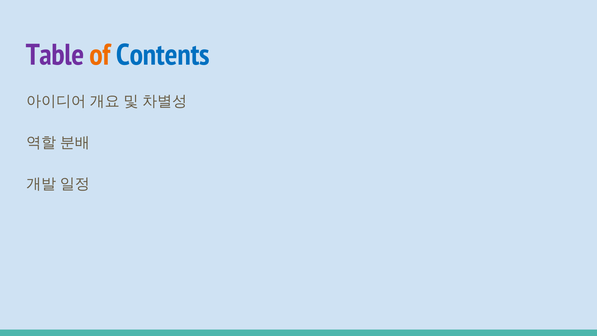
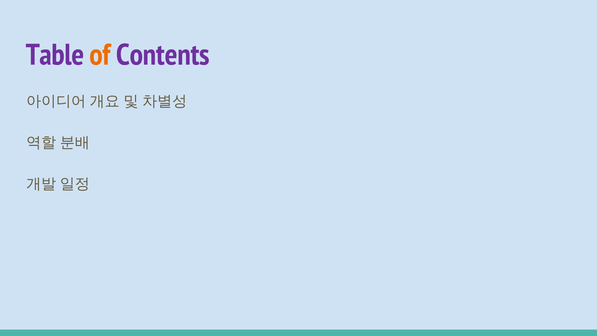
Contents colour: blue -> purple
